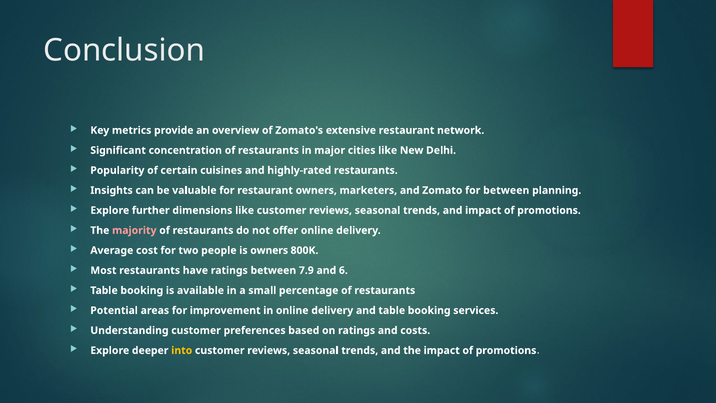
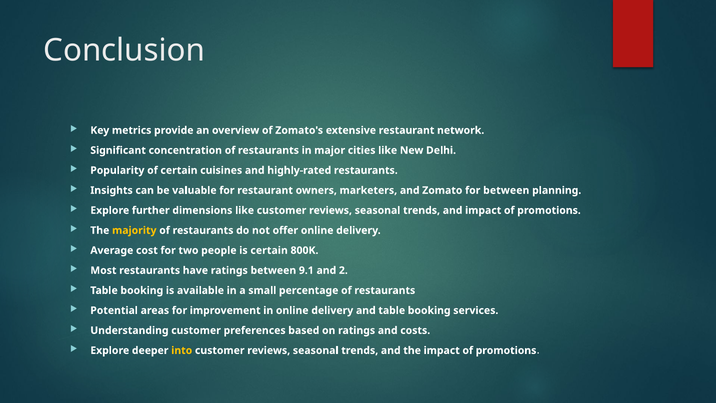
majority colour: pink -> yellow
is owners: owners -> certain
7.9: 7.9 -> 9.1
6: 6 -> 2
